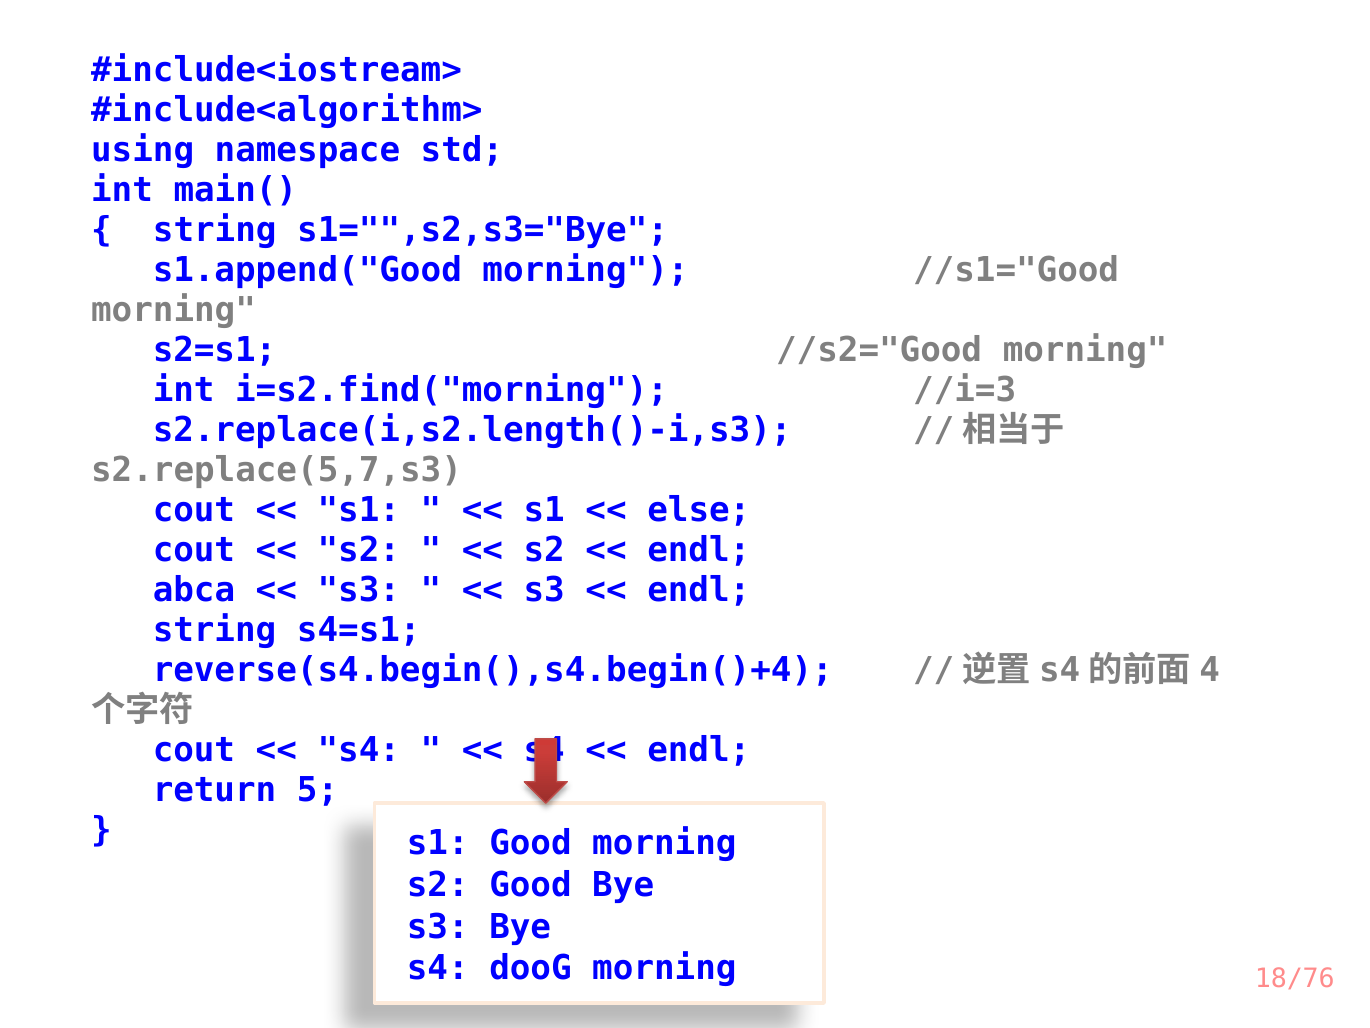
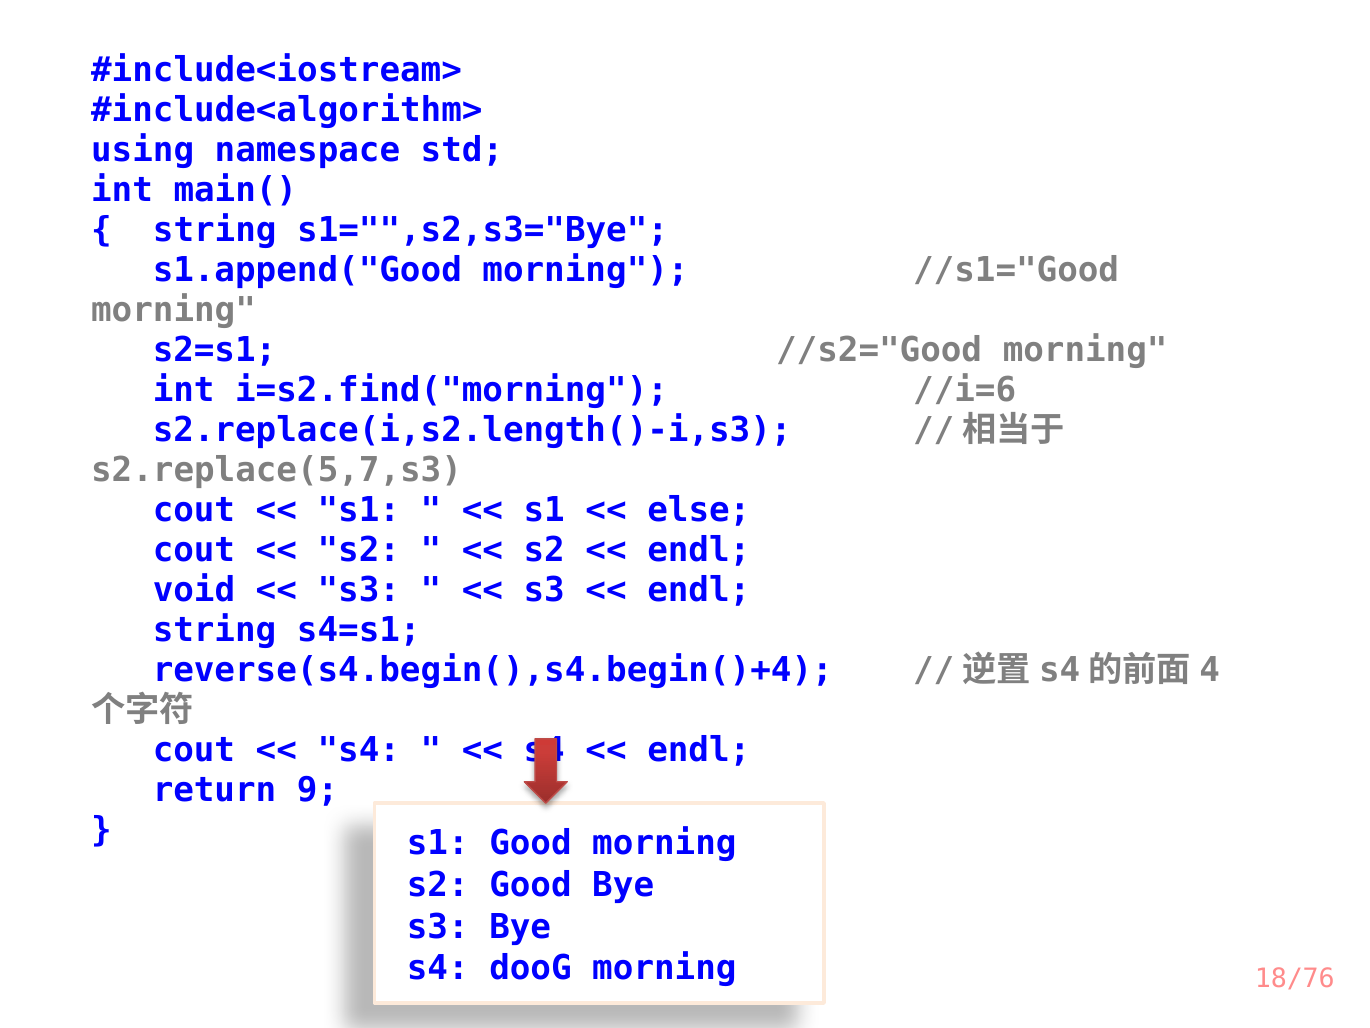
//i=3: //i=3 -> //i=6
abca: abca -> void
5: 5 -> 9
